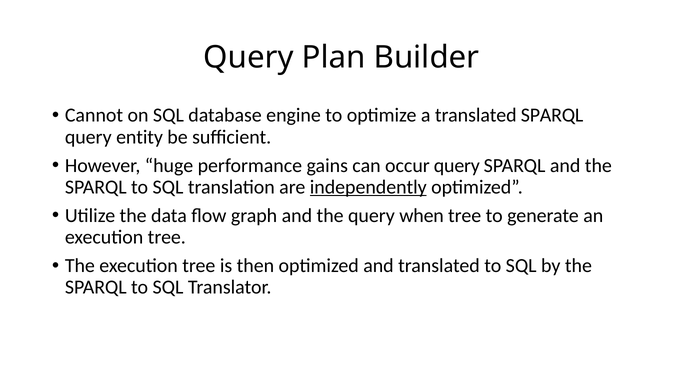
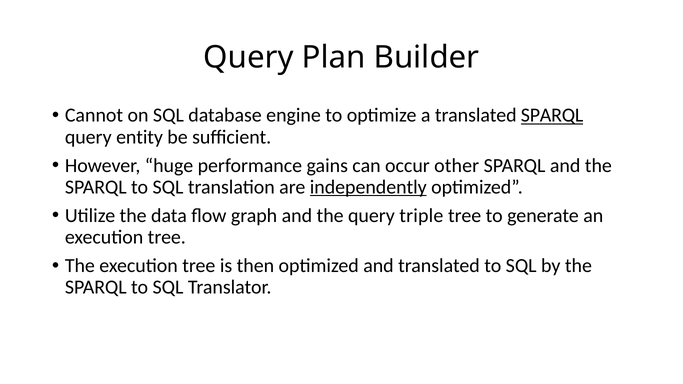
SPARQL at (552, 115) underline: none -> present
occur query: query -> other
when: when -> triple
